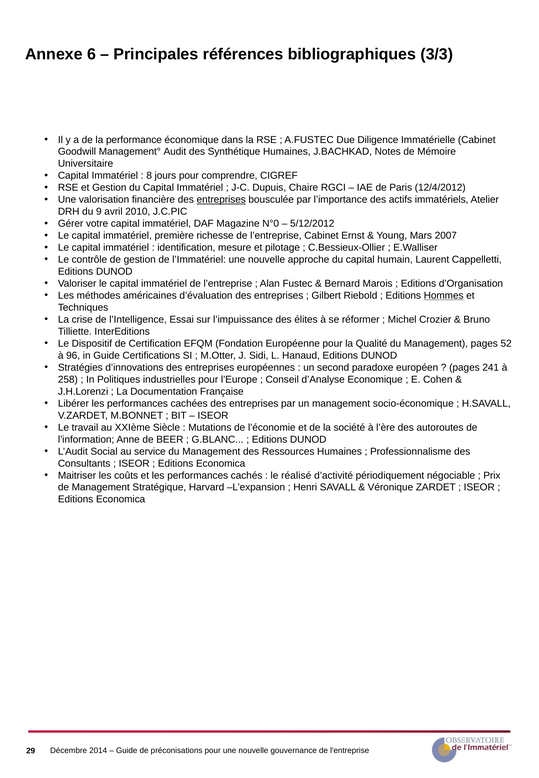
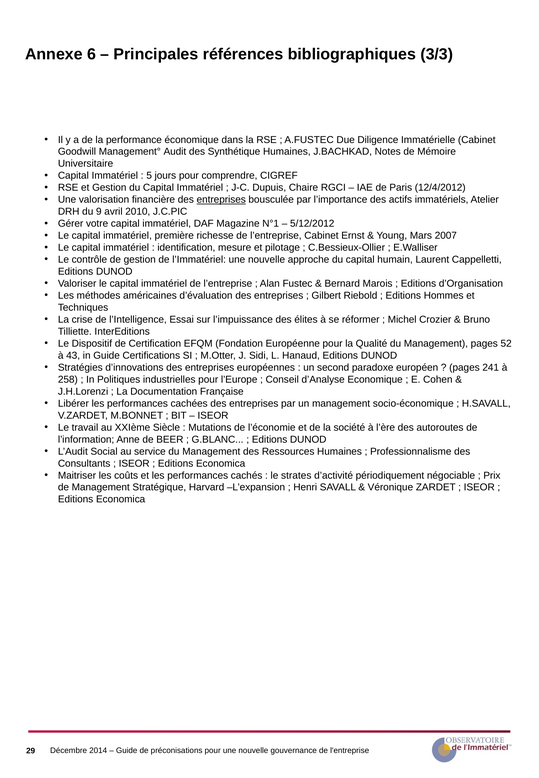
8: 8 -> 5
N°0: N°0 -> N°1
Hommes underline: present -> none
96: 96 -> 43
réalisé: réalisé -> strates
